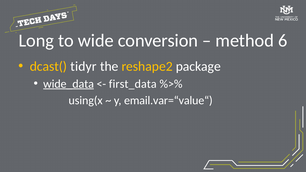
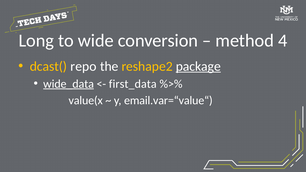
6: 6 -> 4
tidyr: tidyr -> repo
package underline: none -> present
using(x: using(x -> value(x
